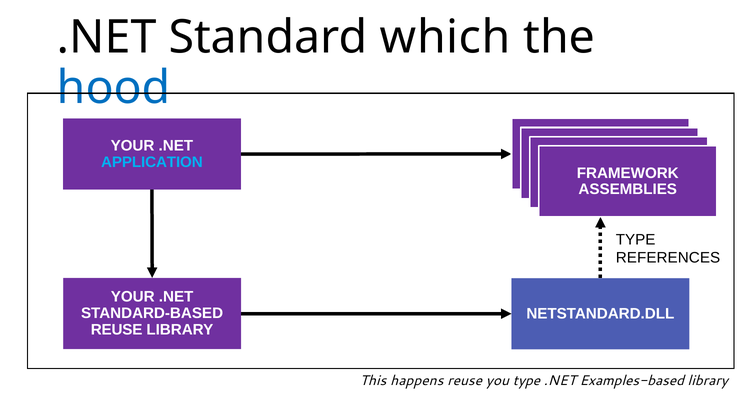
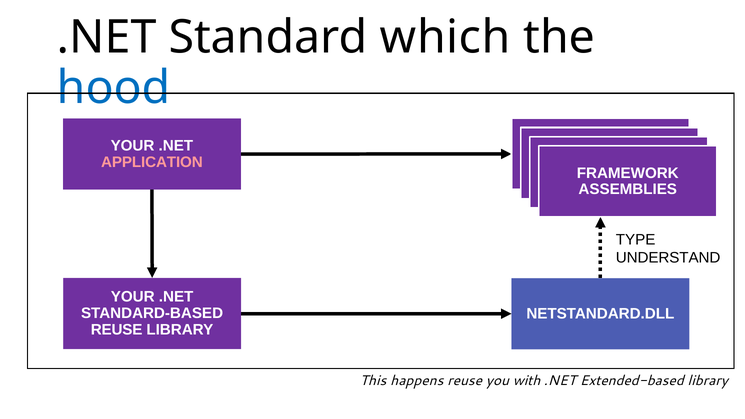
APPLICATION colour: light blue -> pink
REFERENCES: REFERENCES -> UNDERSTAND
you type: type -> with
Examples-based: Examples-based -> Extended-based
